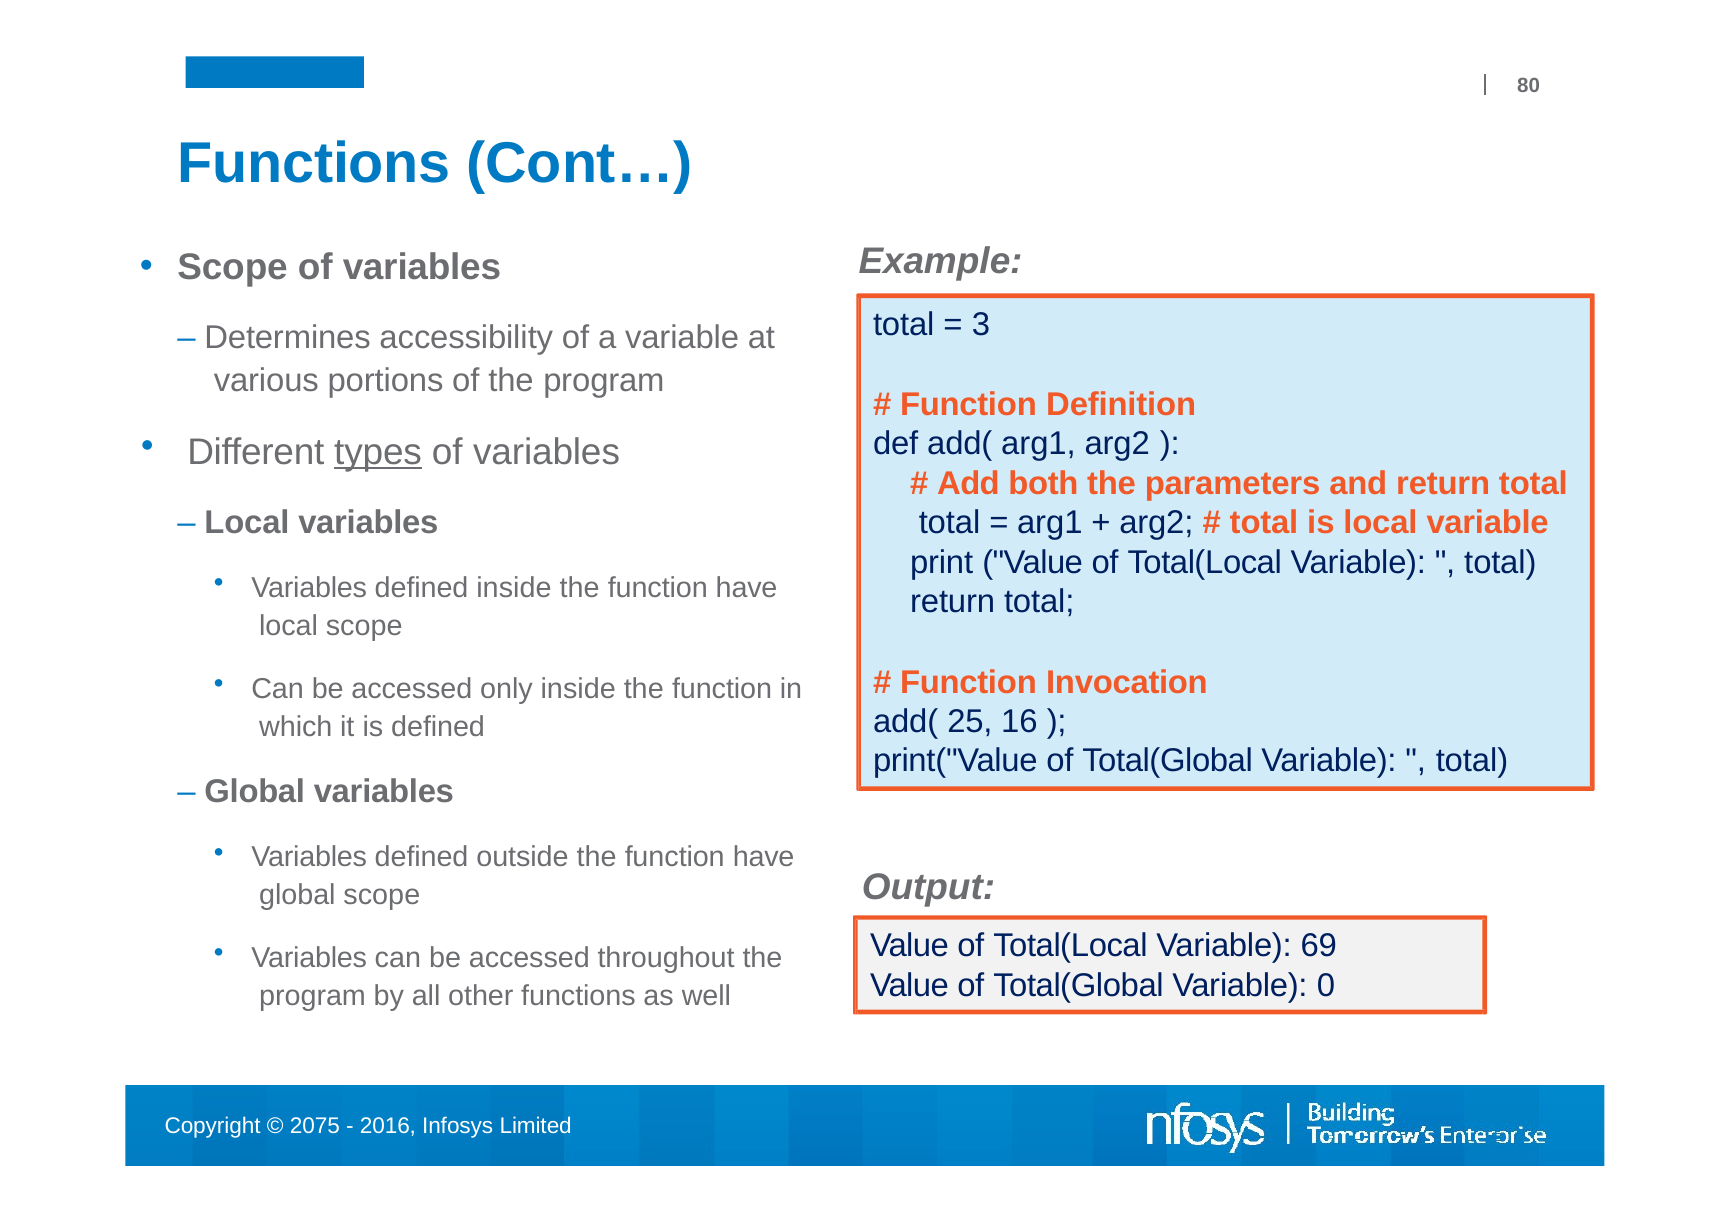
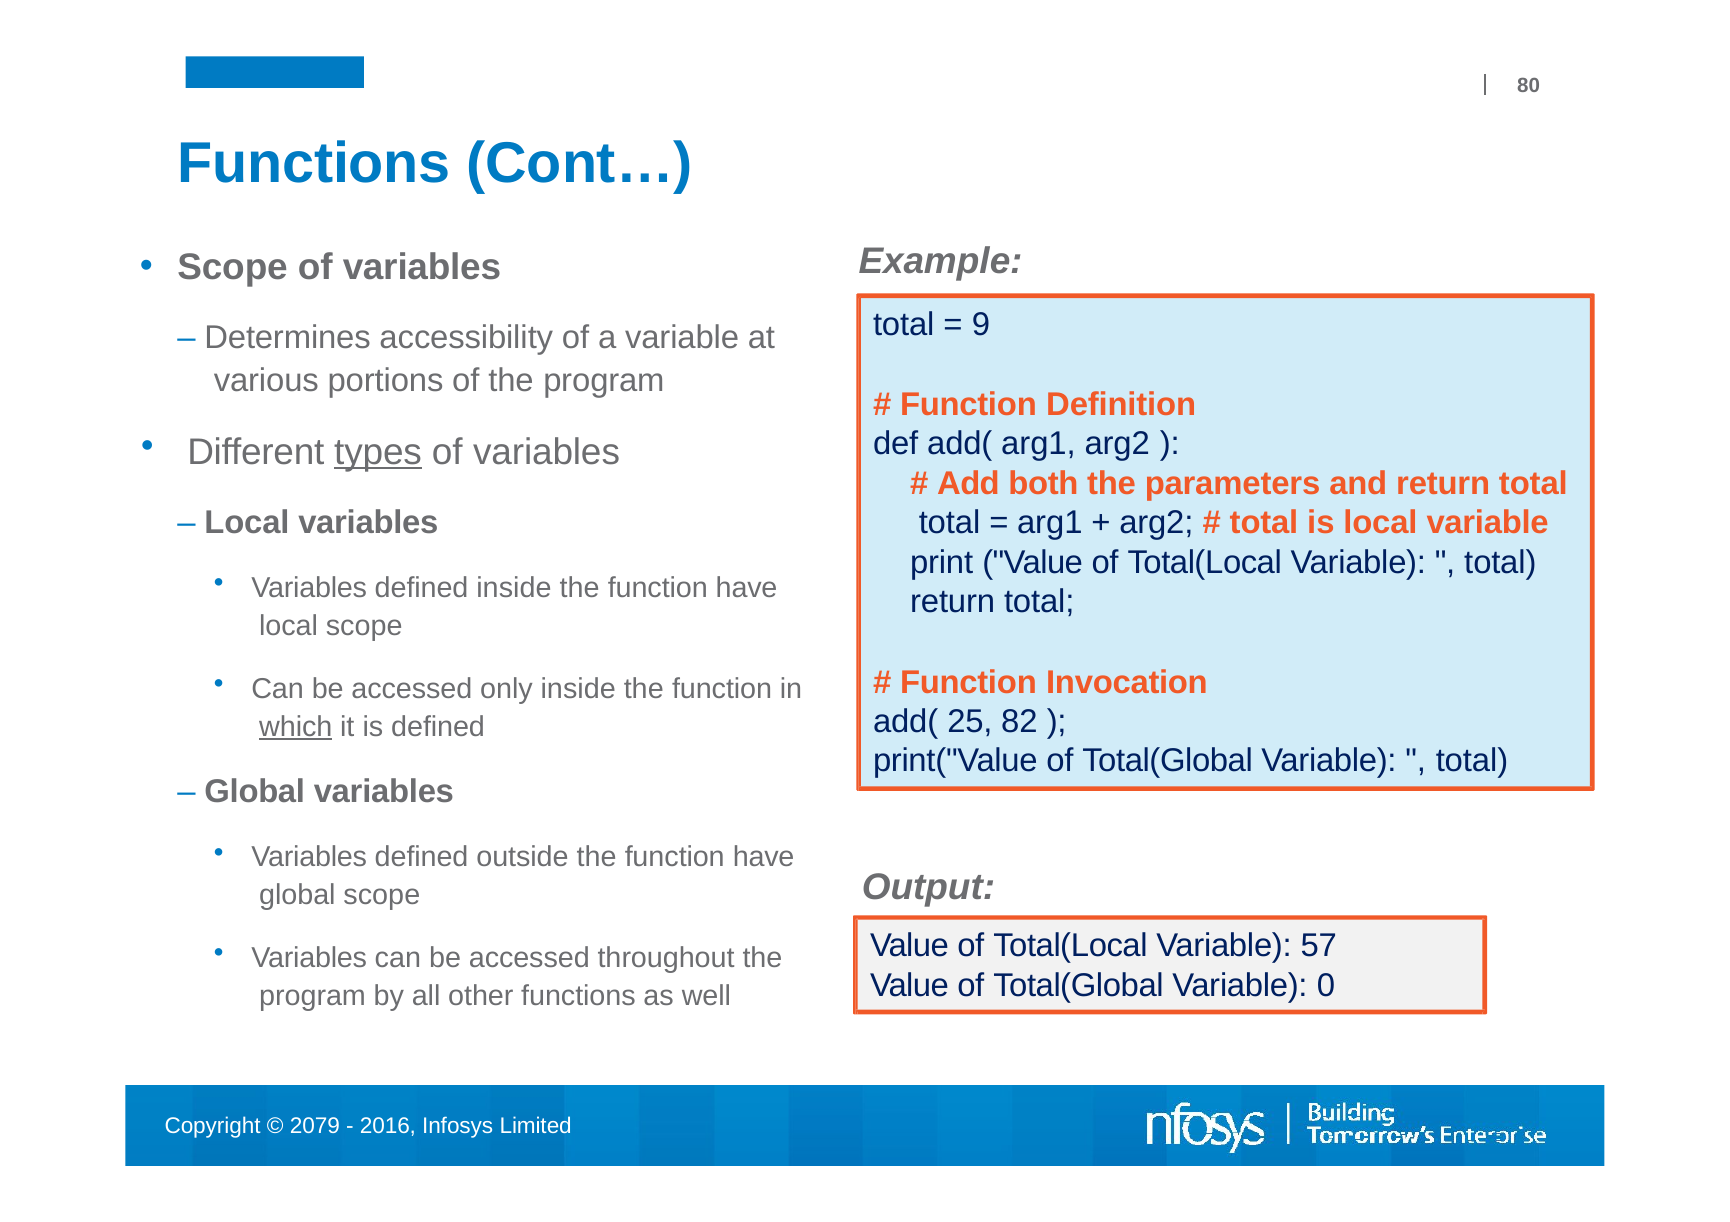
3: 3 -> 9
16: 16 -> 82
which underline: none -> present
69: 69 -> 57
2075: 2075 -> 2079
